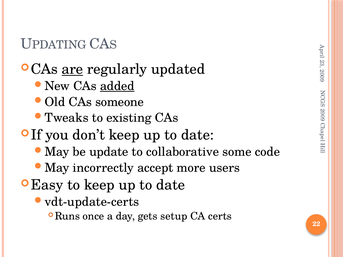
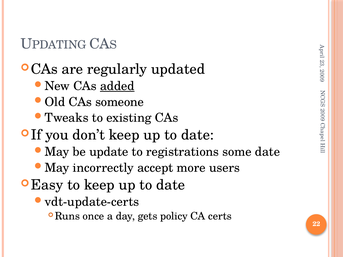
are underline: present -> none
collaborative: collaborative -> registrations
some code: code -> date
setup: setup -> policy
